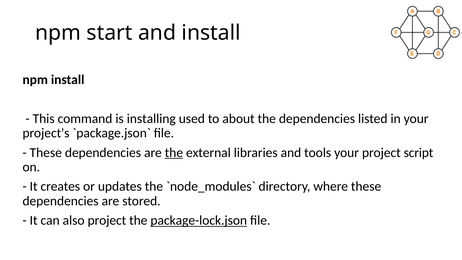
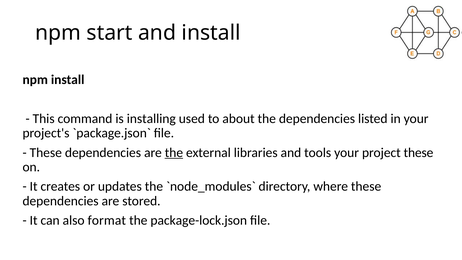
project script: script -> these
also project: project -> format
package-lock.json underline: present -> none
